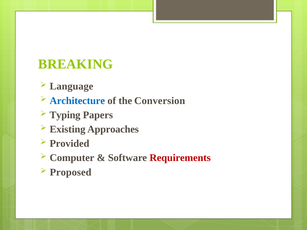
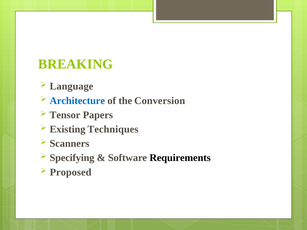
Typing: Typing -> Tensor
Approaches: Approaches -> Techniques
Provided: Provided -> Scanners
Computer: Computer -> Specifying
Requirements colour: red -> black
